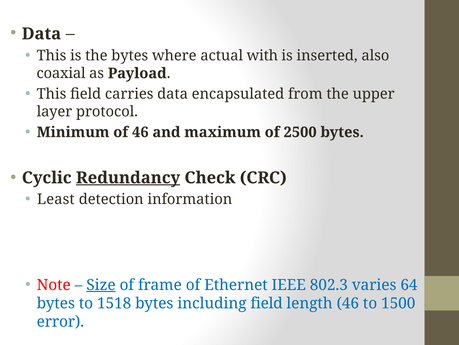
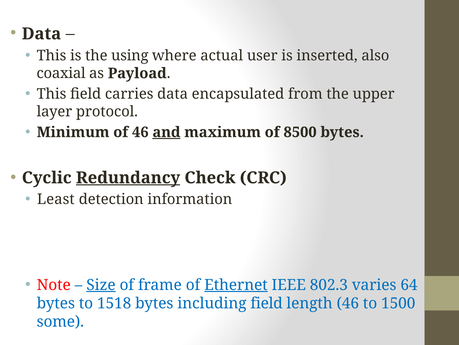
the bytes: bytes -> using
with: with -> user
and underline: none -> present
2500: 2500 -> 8500
Ethernet underline: none -> present
error: error -> some
